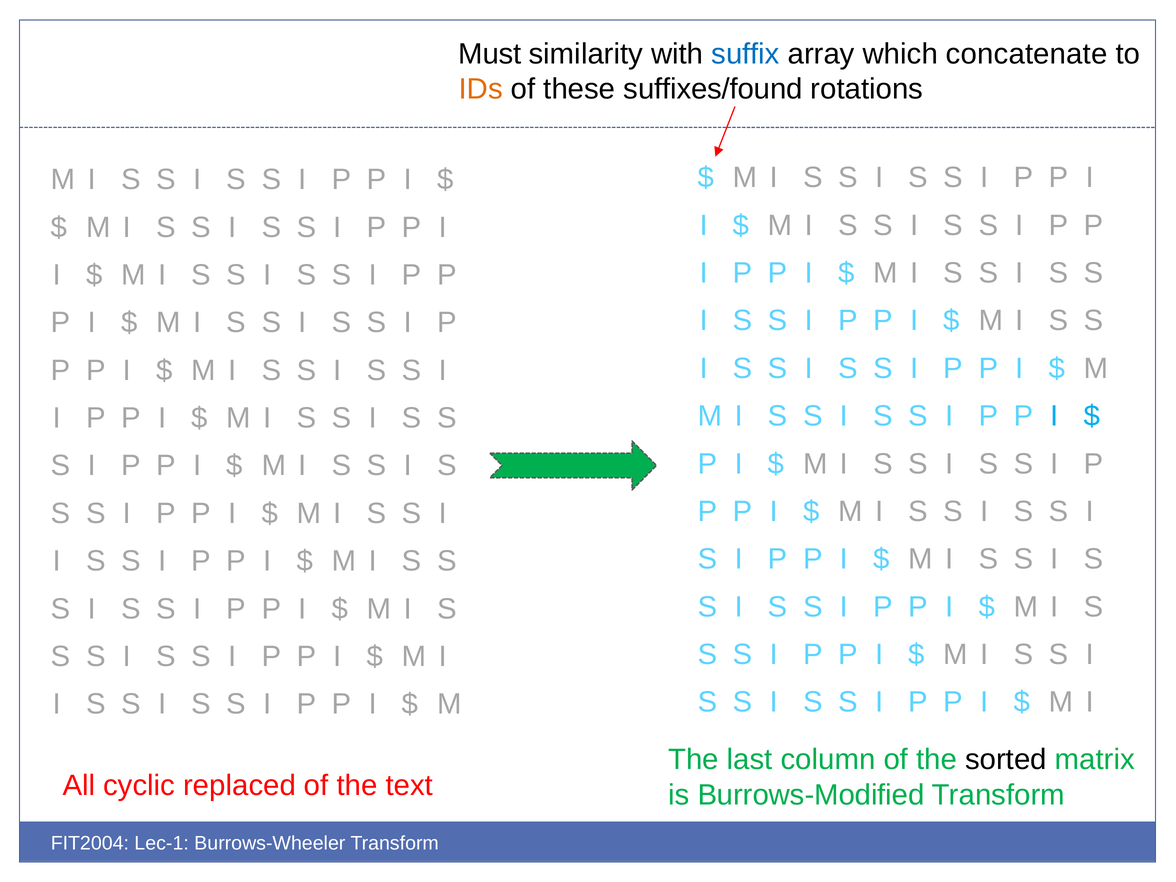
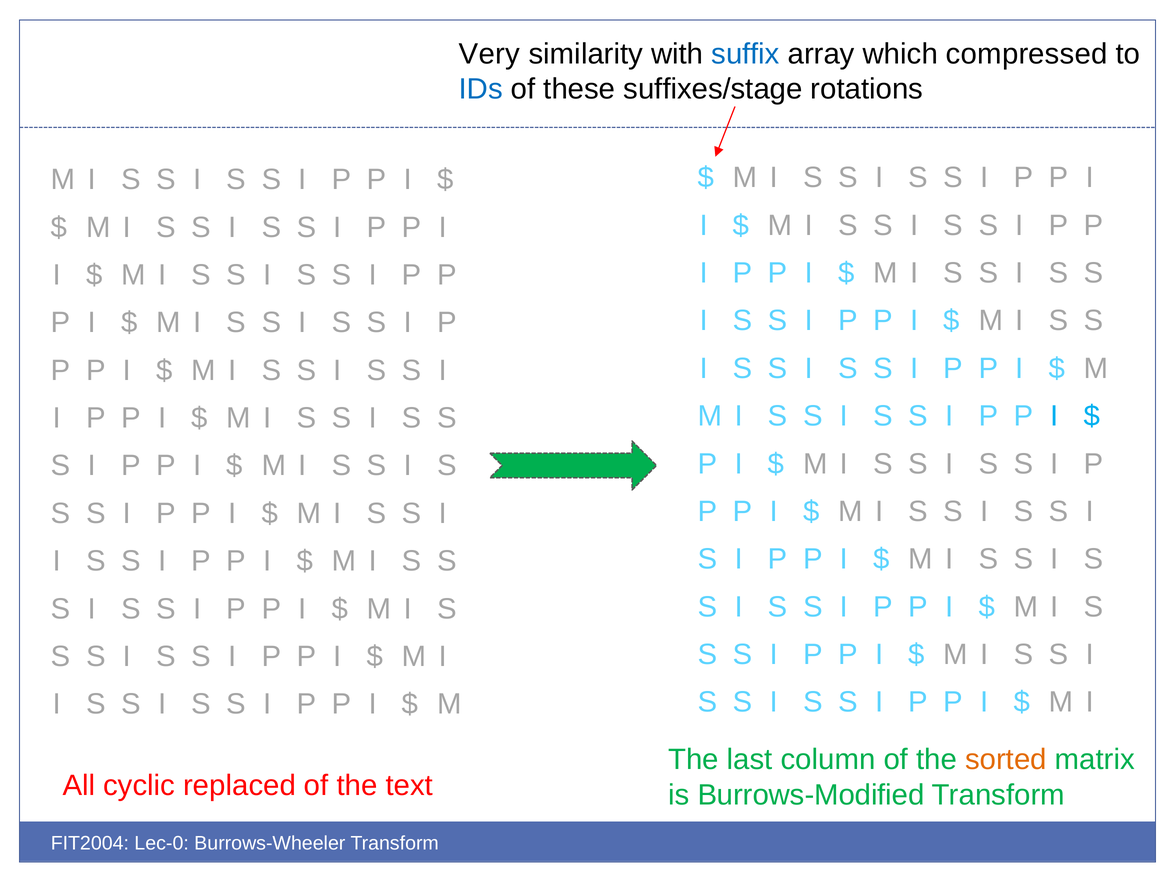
Must: Must -> Very
concatenate: concatenate -> compressed
IDs colour: orange -> blue
suffixes/found: suffixes/found -> suffixes/stage
sorted colour: black -> orange
Lec-1: Lec-1 -> Lec-0
